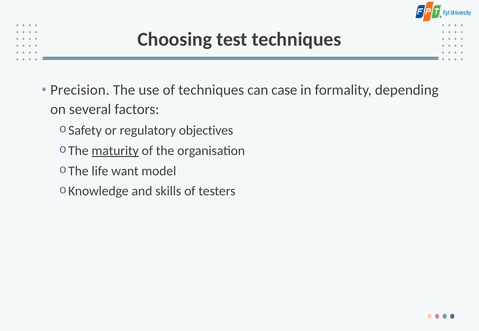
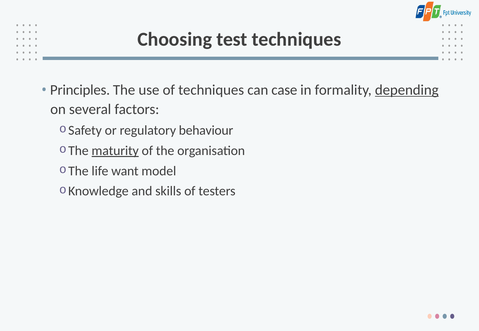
Precision: Precision -> Principles
depending underline: none -> present
objectives: objectives -> behaviour
